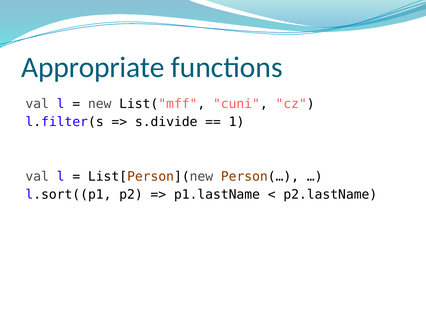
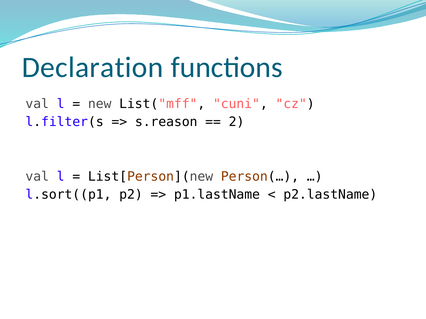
Appropriate: Appropriate -> Declaration
s.divide: s.divide -> s.reason
1: 1 -> 2
